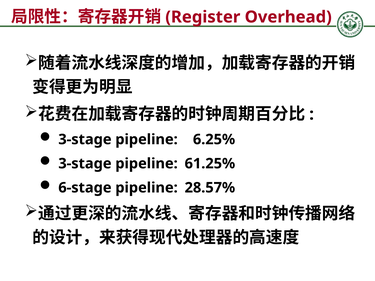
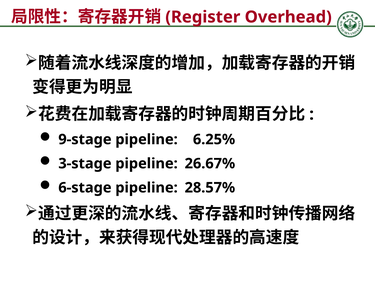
3-stage at (85, 140): 3-stage -> 9-stage
61.25%: 61.25% -> 26.67%
